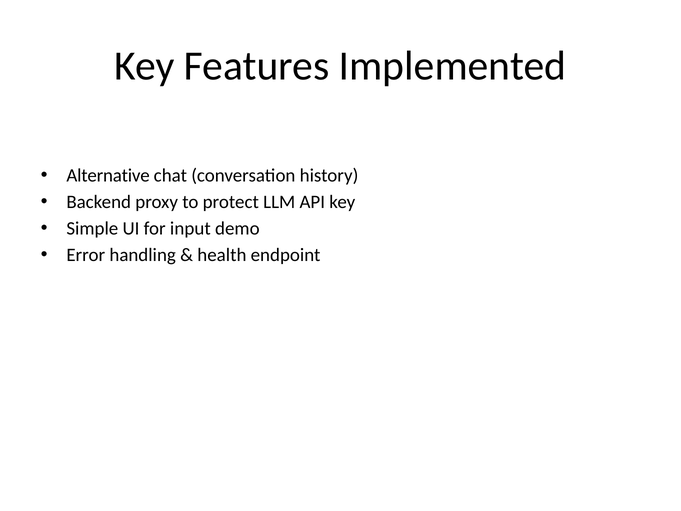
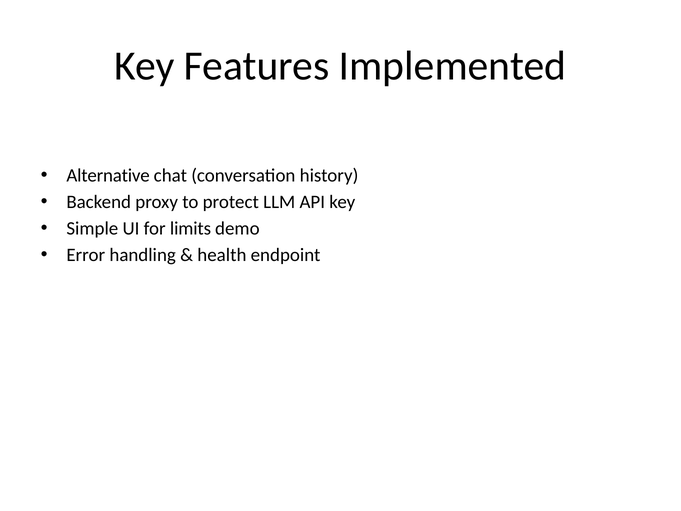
input: input -> limits
